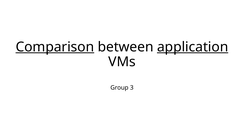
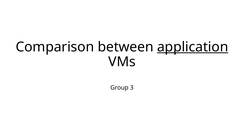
Comparison underline: present -> none
